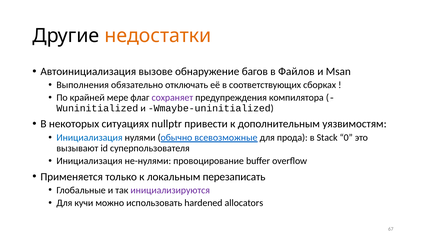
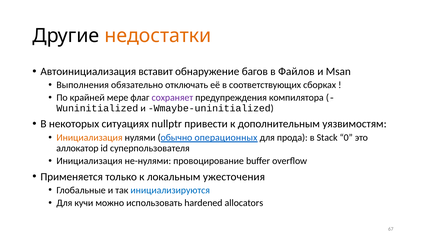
вызове: вызове -> вставит
Инициализация at (89, 137) colour: blue -> orange
всевозможные: всевозможные -> операционных
вызывают: вызывают -> аллокатор
перезаписать: перезаписать -> ужесточения
инициализируются colour: purple -> blue
